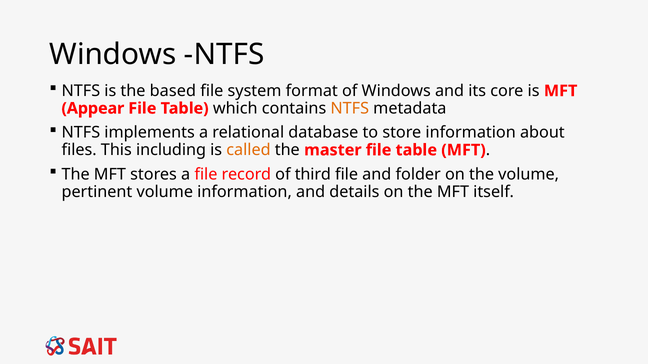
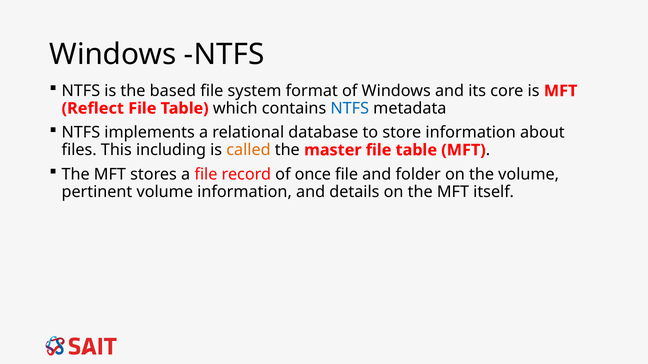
Appear: Appear -> Reflect
NTFS at (350, 108) colour: orange -> blue
third: third -> once
